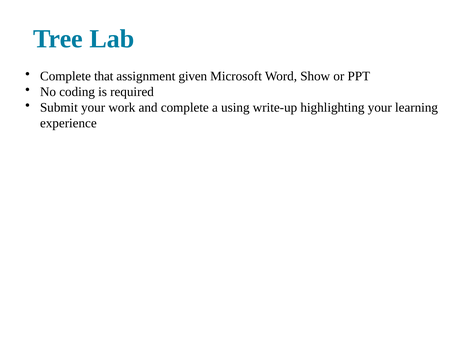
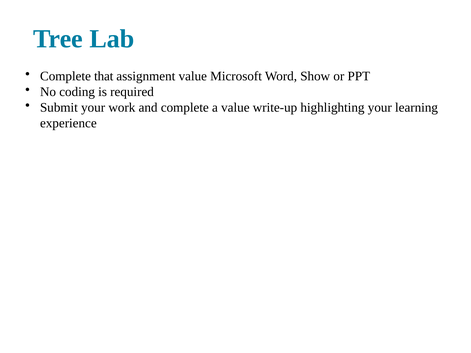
assignment given: given -> value
a using: using -> value
